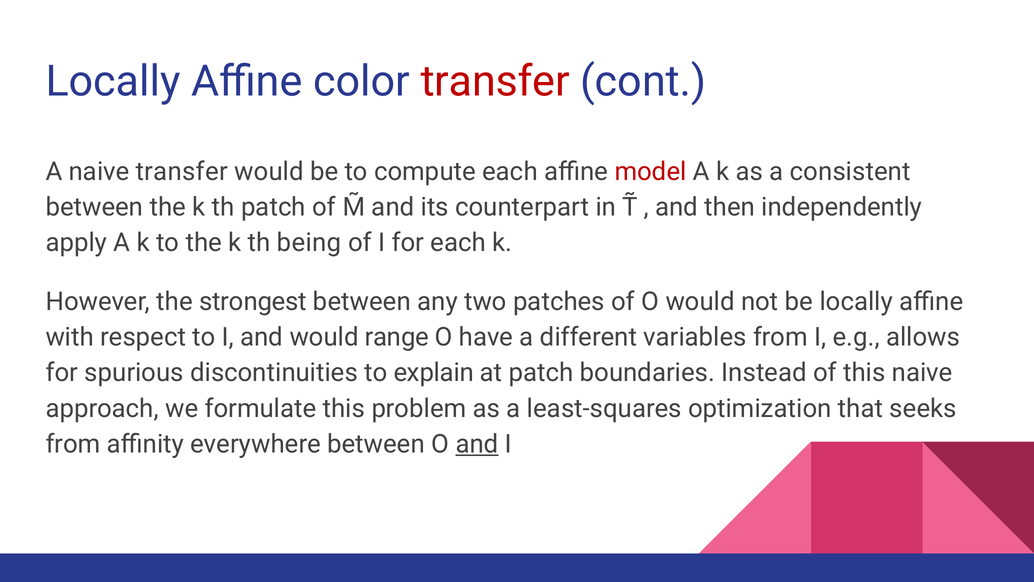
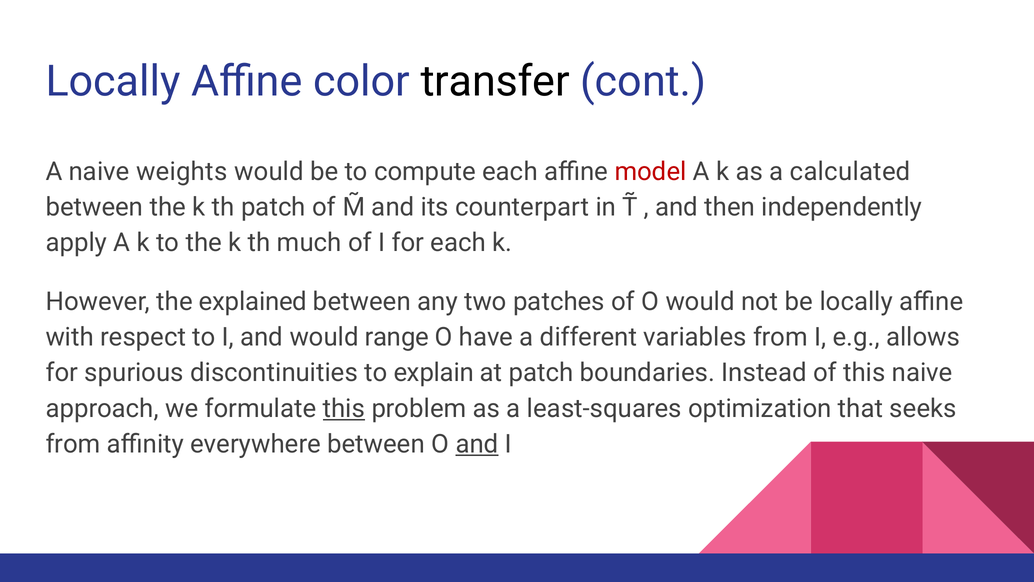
transfer at (495, 81) colour: red -> black
naive transfer: transfer -> weights
consistent: consistent -> calculated
being: being -> much
strongest: strongest -> explained
this at (344, 408) underline: none -> present
